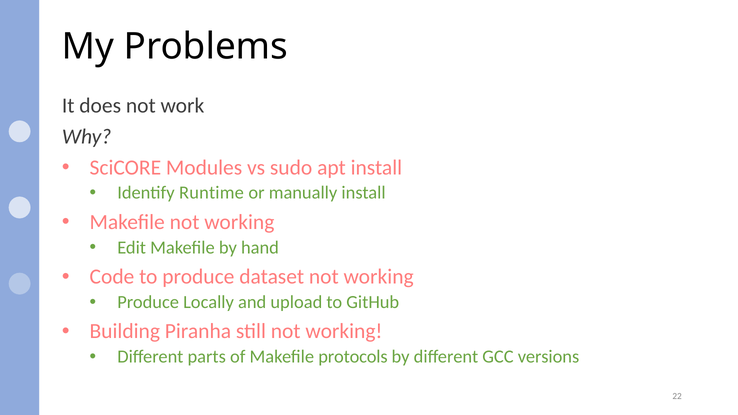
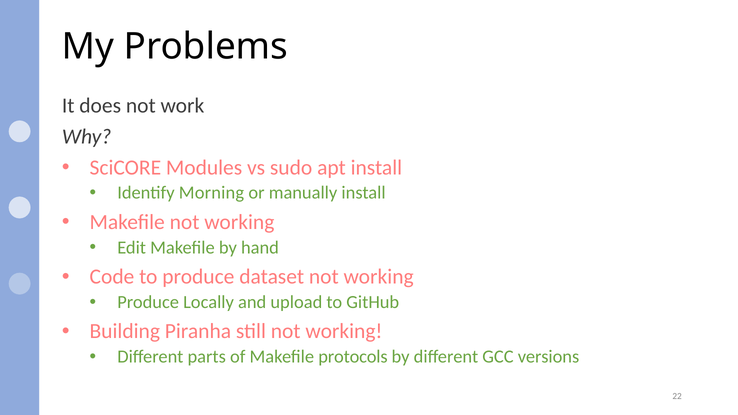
Runtime: Runtime -> Morning
